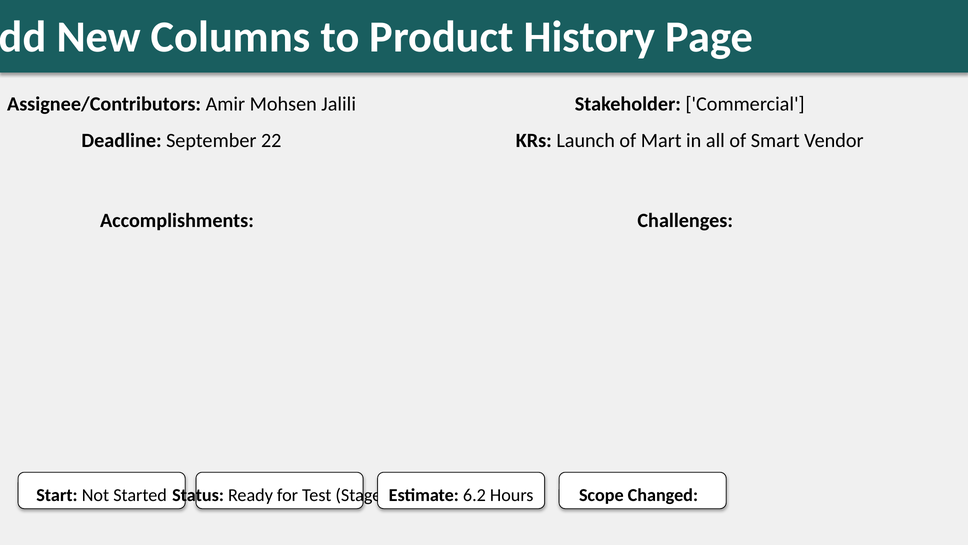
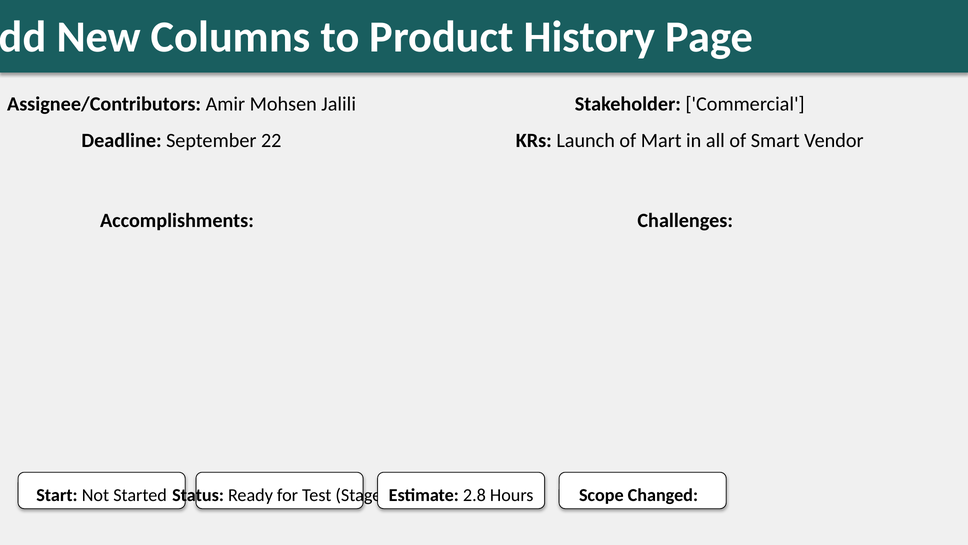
6.2: 6.2 -> 2.8
